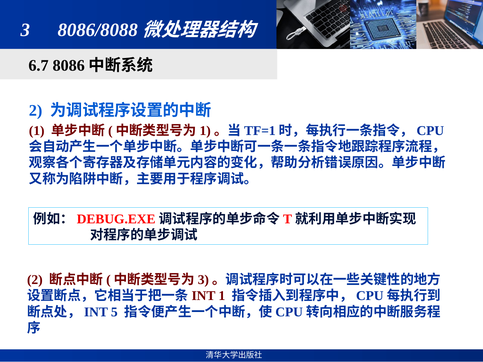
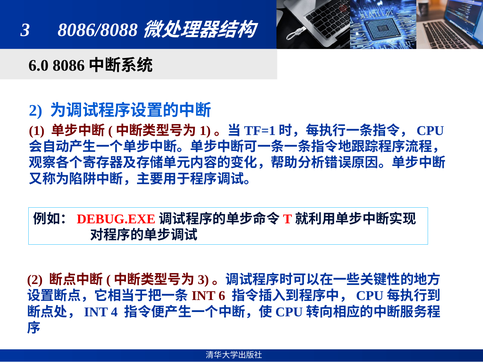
6.7: 6.7 -> 6.0
1 at (222, 296): 1 -> 6
5: 5 -> 4
